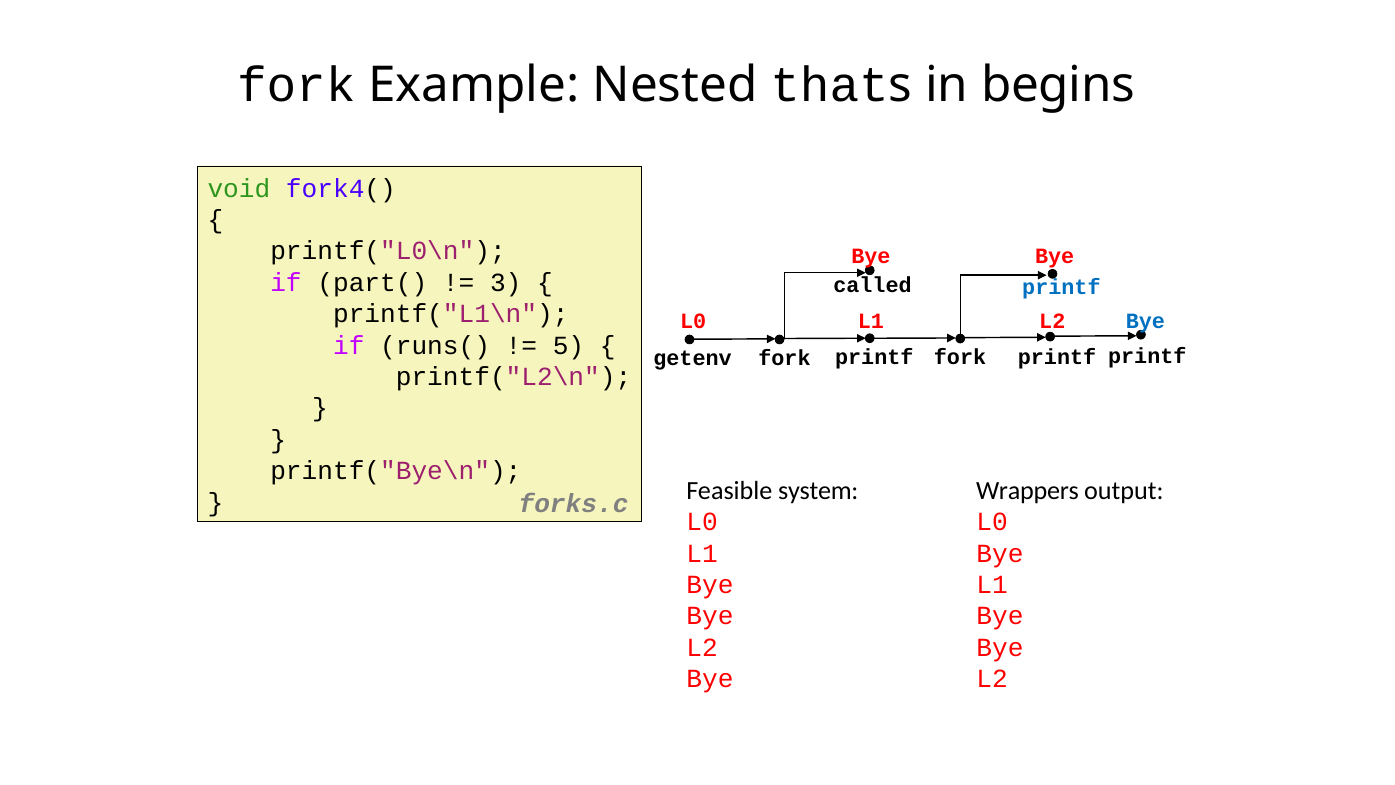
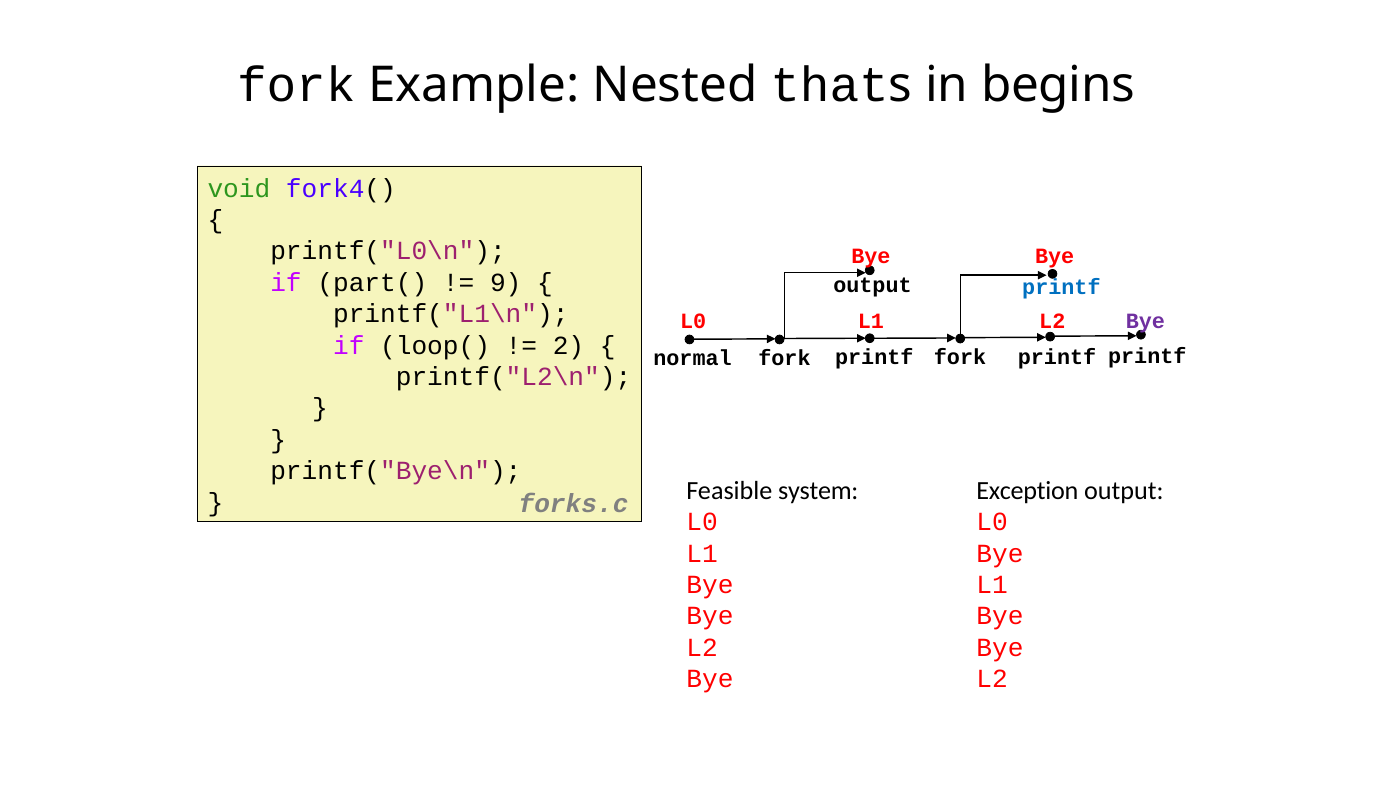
3: 3 -> 9
called at (872, 285): called -> output
Bye at (1145, 321) colour: blue -> purple
runs(: runs( -> loop(
5: 5 -> 2
getenv: getenv -> normal
Wrappers: Wrappers -> Exception
